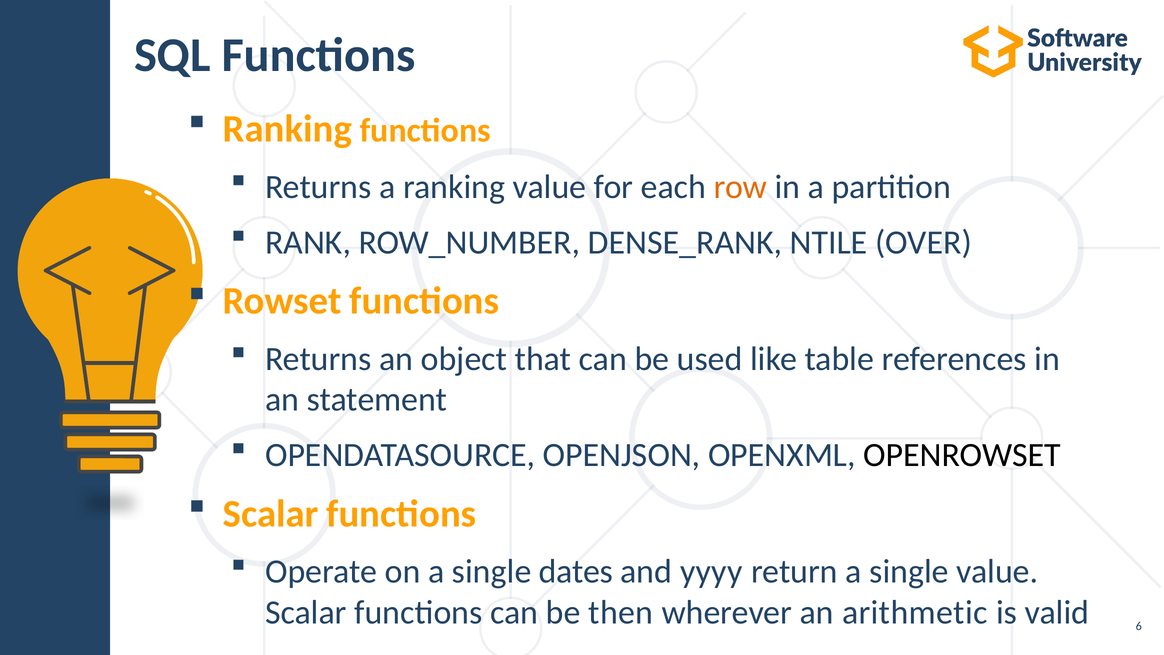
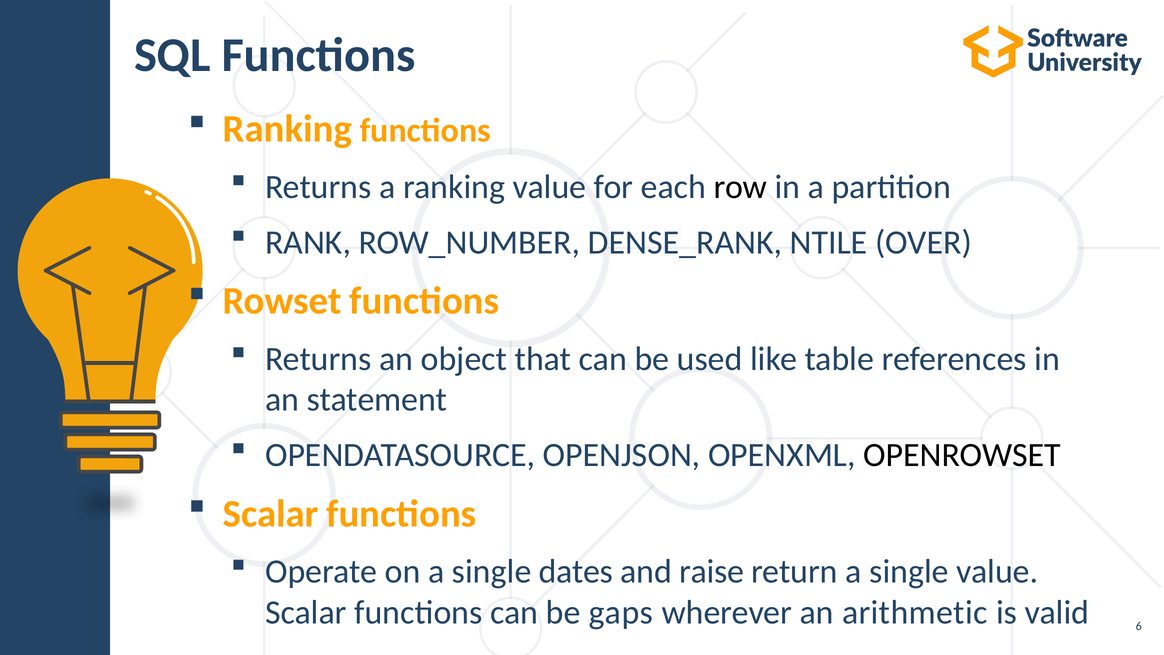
row colour: orange -> black
yyyy: yyyy -> raise
then: then -> gaps
